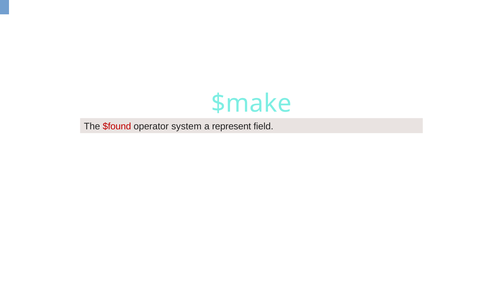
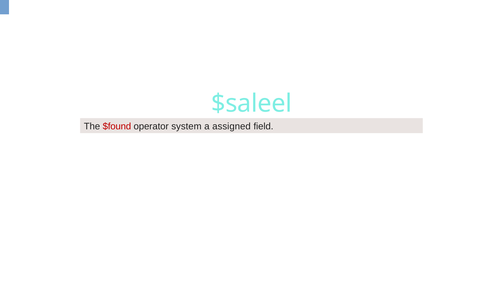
$make: $make -> $saleel
represent: represent -> assigned
